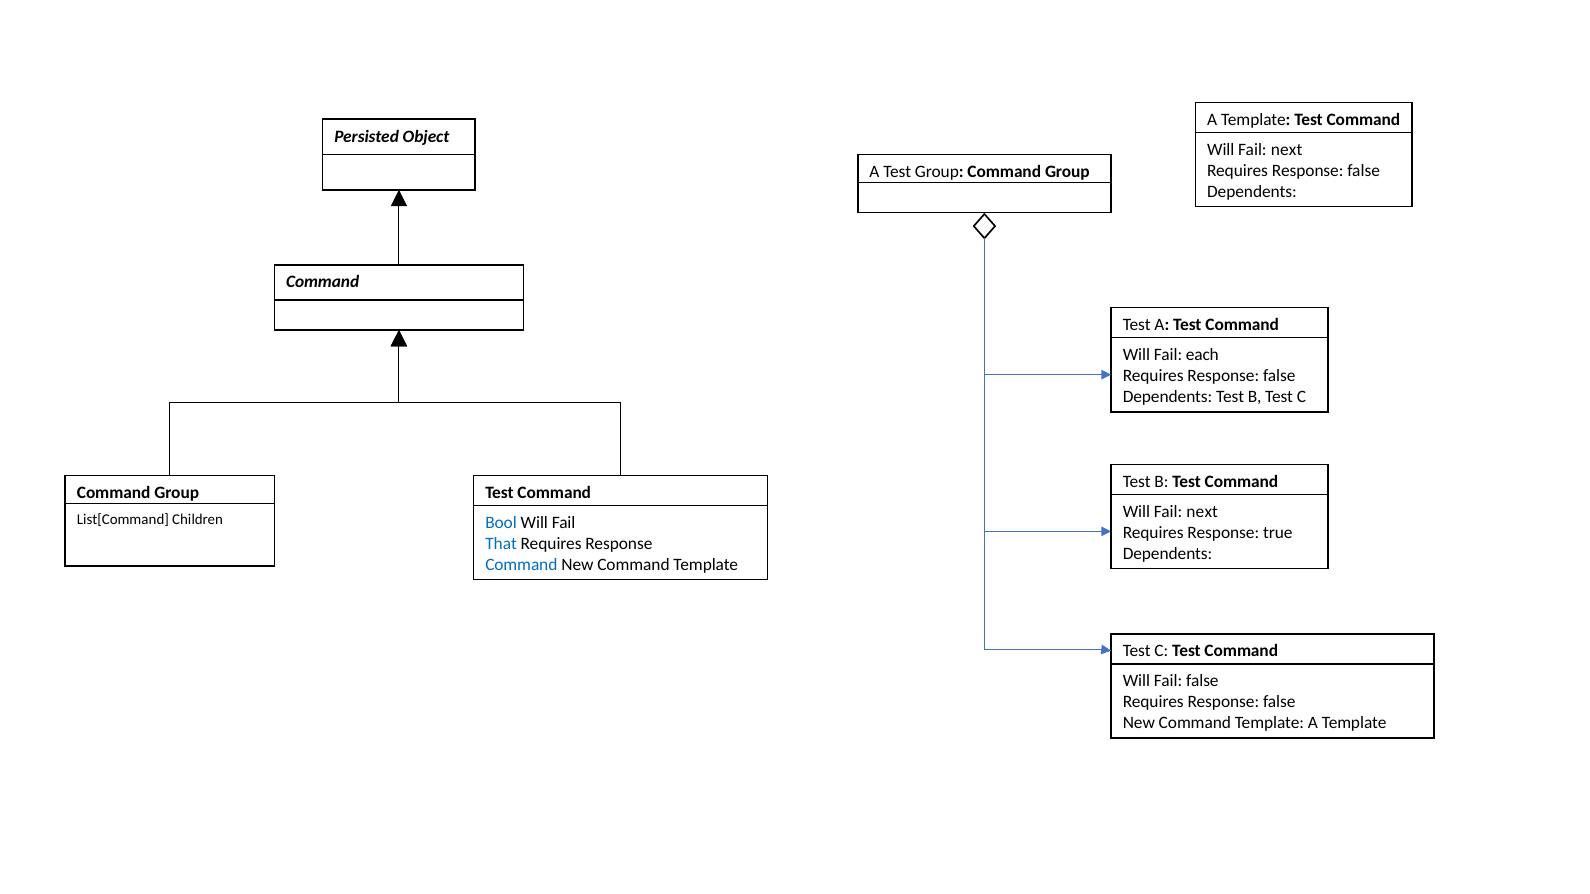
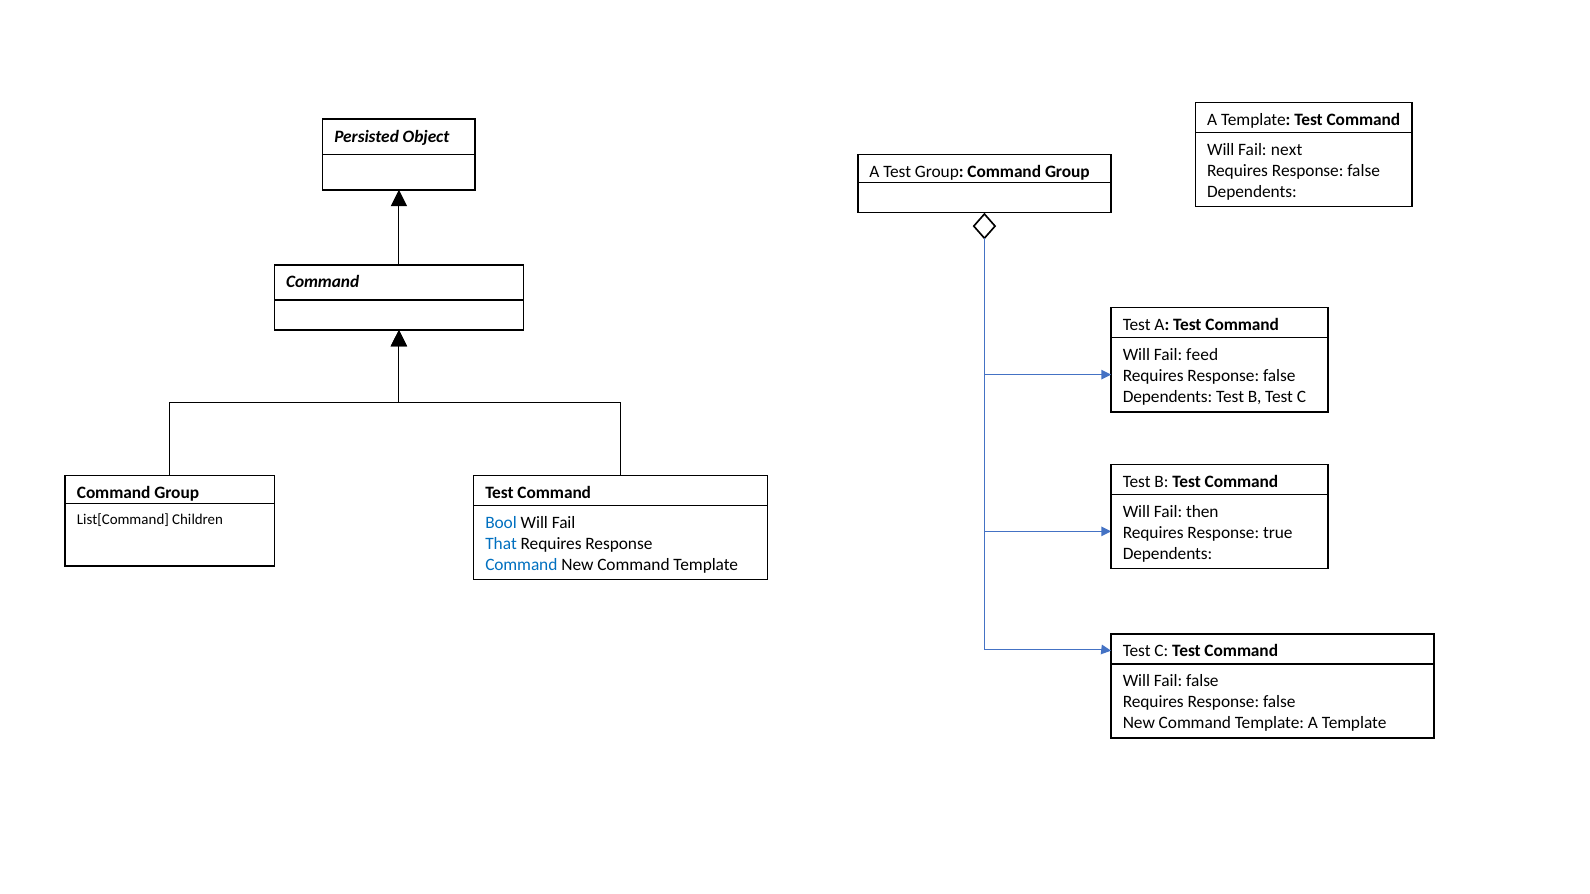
each: each -> feed
next at (1202, 512): next -> then
